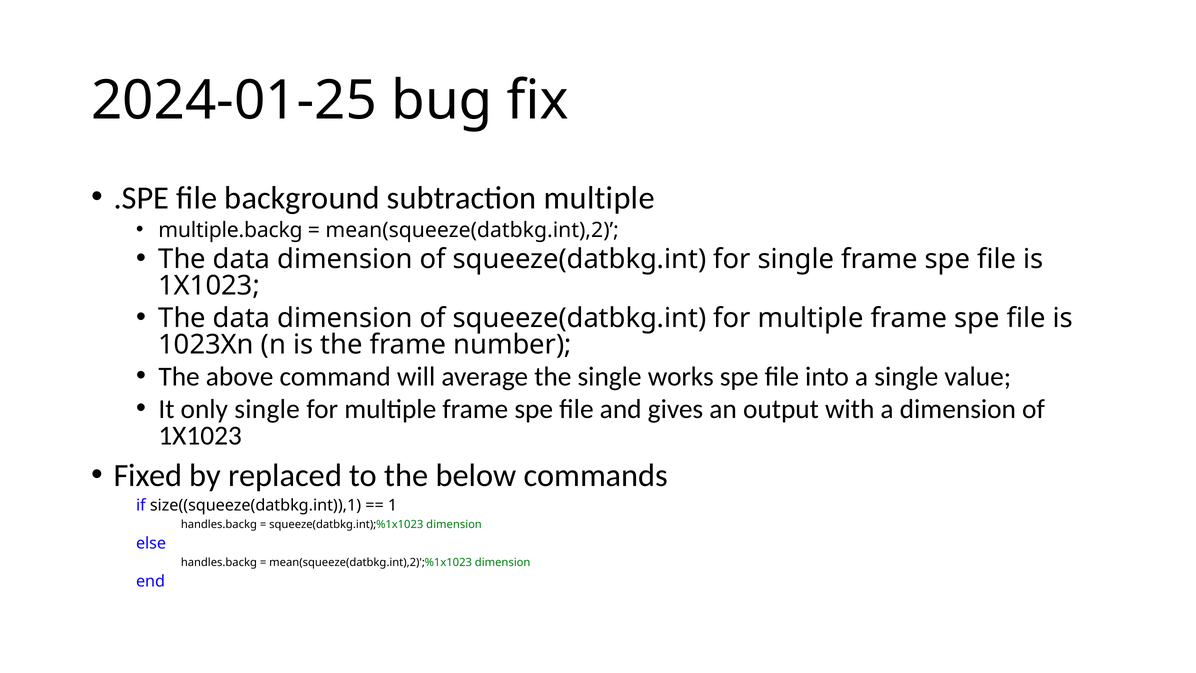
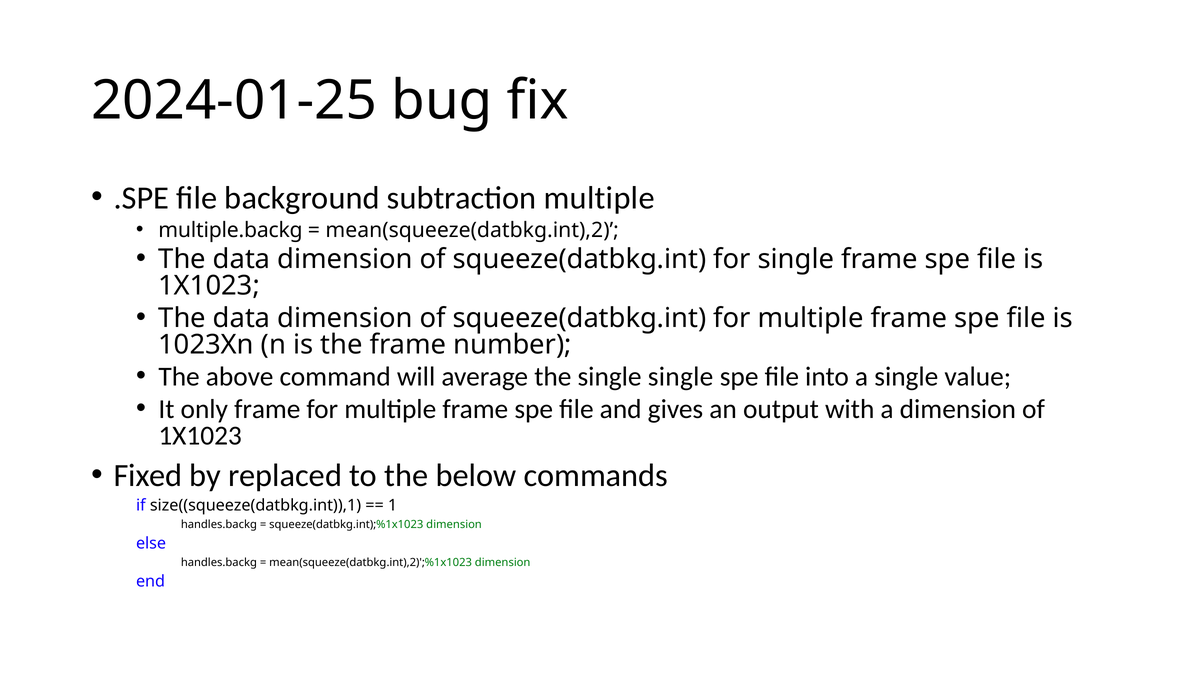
single works: works -> single
only single: single -> frame
